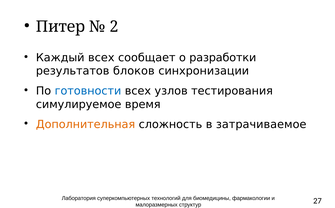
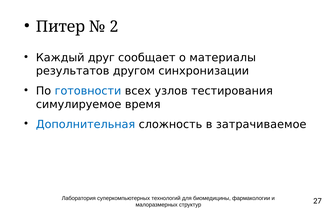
Каждый всех: всех -> друг
разработки: разработки -> материалы
блоков: блоков -> другом
Дополнительная colour: orange -> blue
